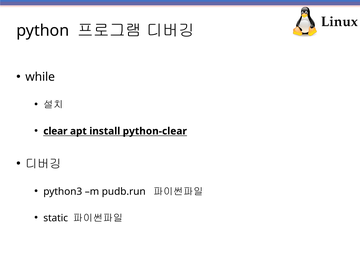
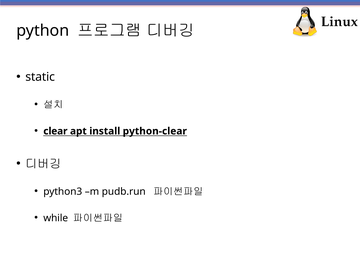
while: while -> static
static: static -> while
